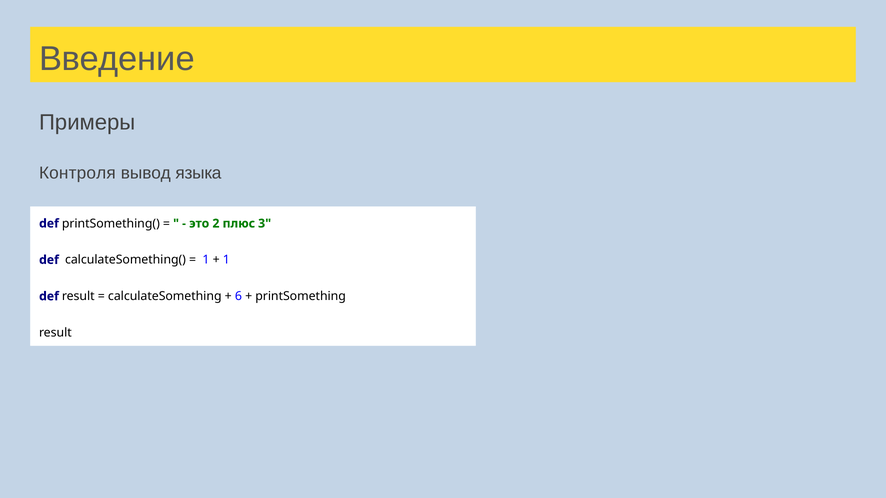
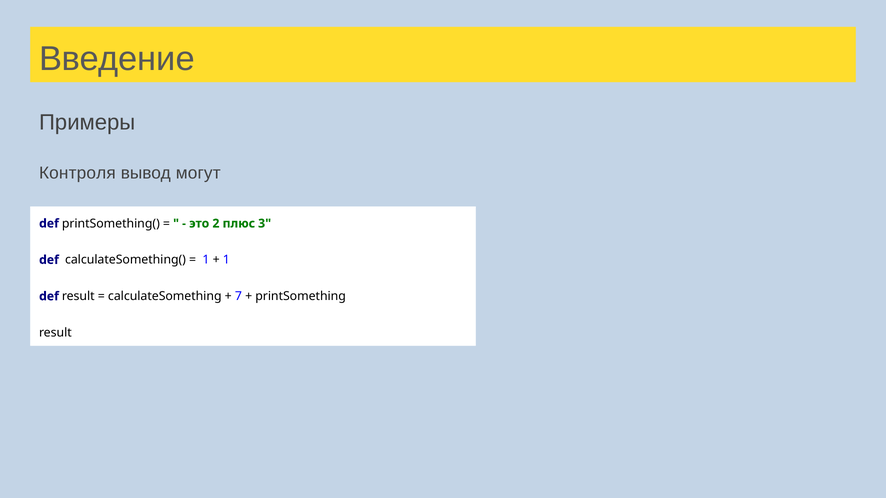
языка: языка -> могут
6: 6 -> 7
